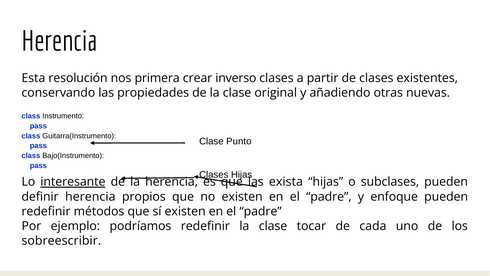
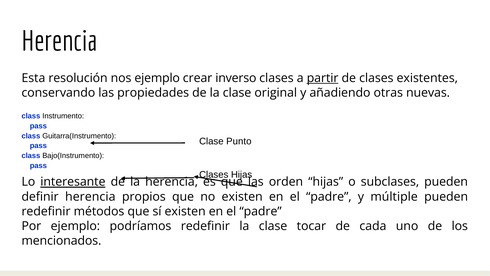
nos primera: primera -> ejemplo
partir underline: none -> present
exista: exista -> orden
enfoque: enfoque -> múltiple
sobreescribir: sobreescribir -> mencionados
